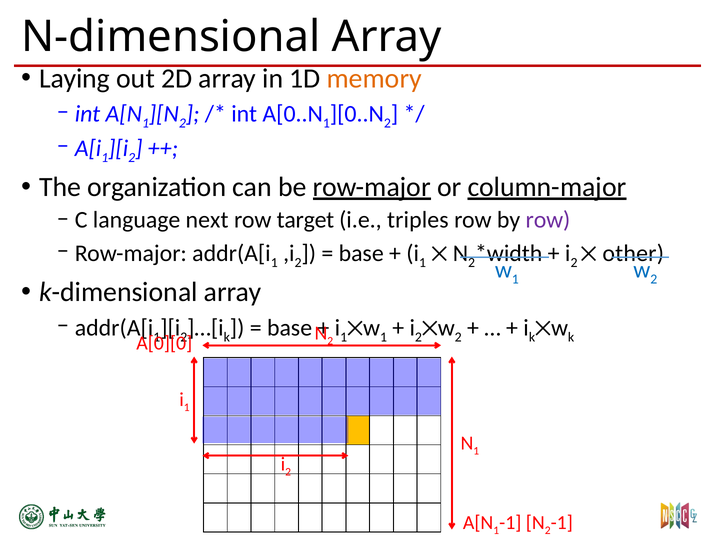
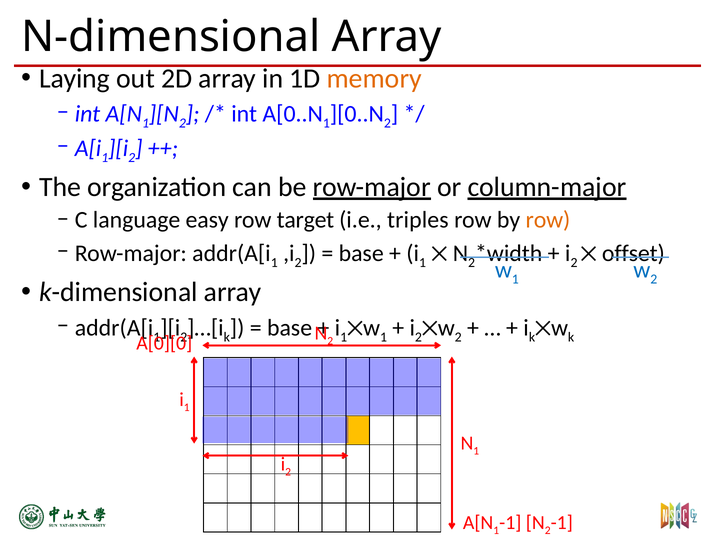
next: next -> easy
row at (548, 220) colour: purple -> orange
other: other -> offset
